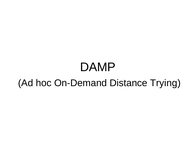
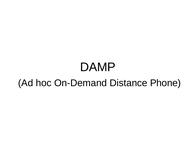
Trying: Trying -> Phone
